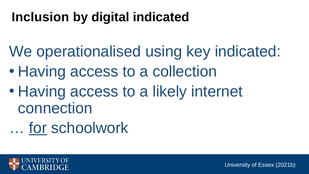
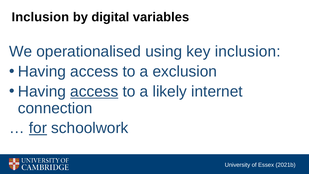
digital indicated: indicated -> variables
key indicated: indicated -> inclusion
collection: collection -> exclusion
access at (94, 91) underline: none -> present
